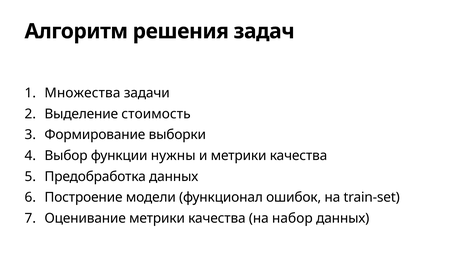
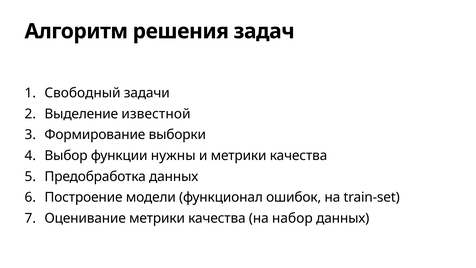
Множества: Множества -> Свободный
стоимость: стоимость -> известной
